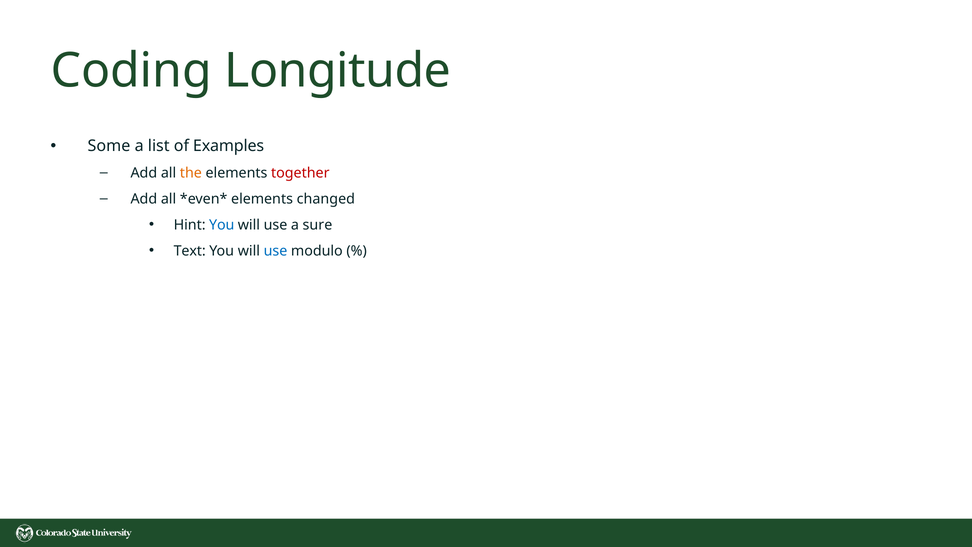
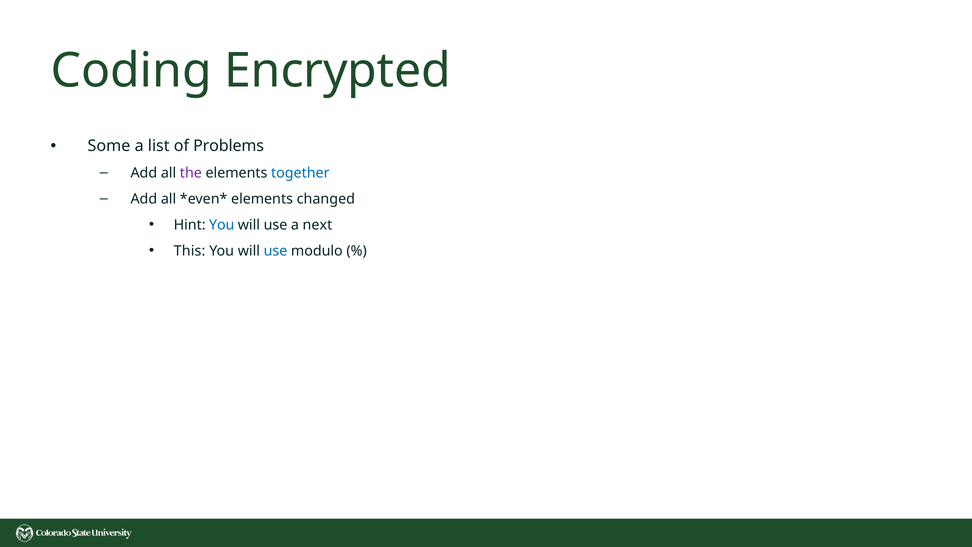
Longitude: Longitude -> Encrypted
Examples: Examples -> Problems
the colour: orange -> purple
together colour: red -> blue
sure: sure -> next
Text: Text -> This
